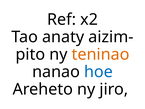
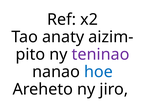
teninao colour: orange -> purple
